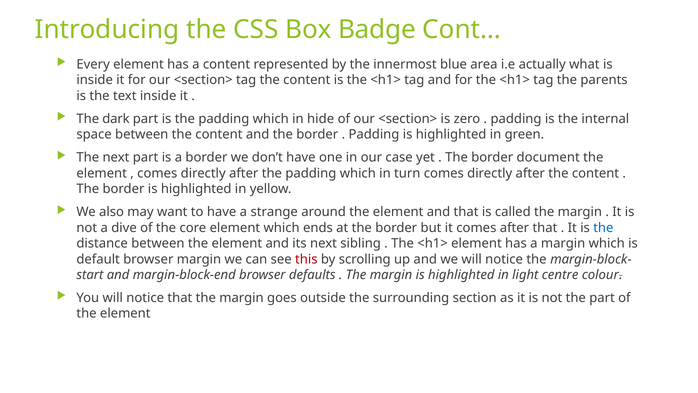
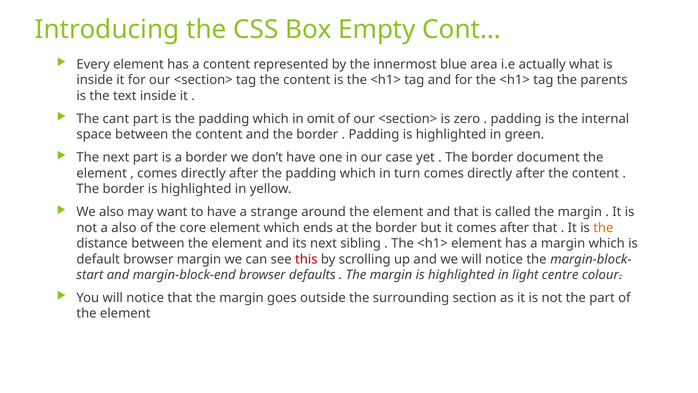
Badge: Badge -> Empty
dark: dark -> cant
hide: hide -> omit
a dive: dive -> also
the at (603, 228) colour: blue -> orange
